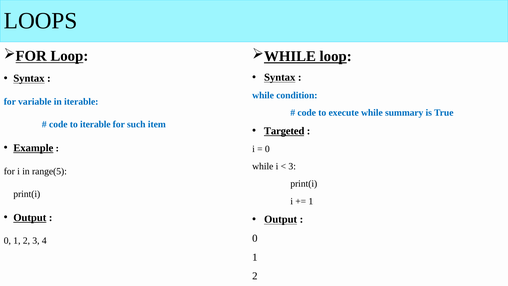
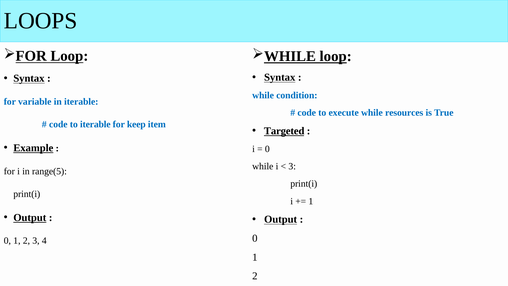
summary: summary -> resources
such: such -> keep
